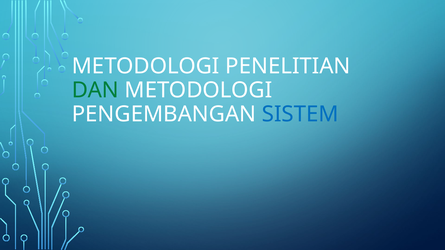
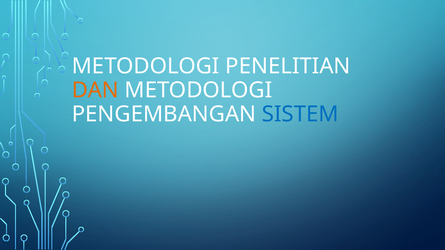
DAN colour: green -> orange
